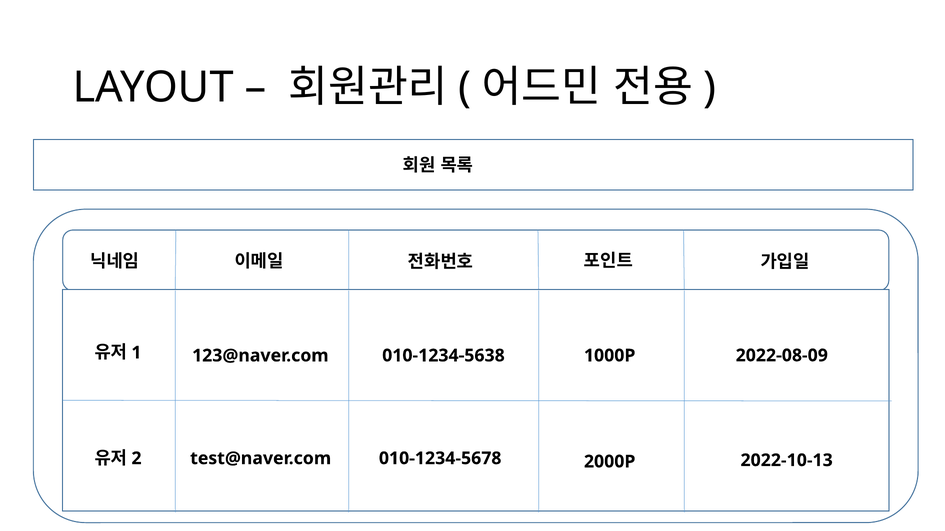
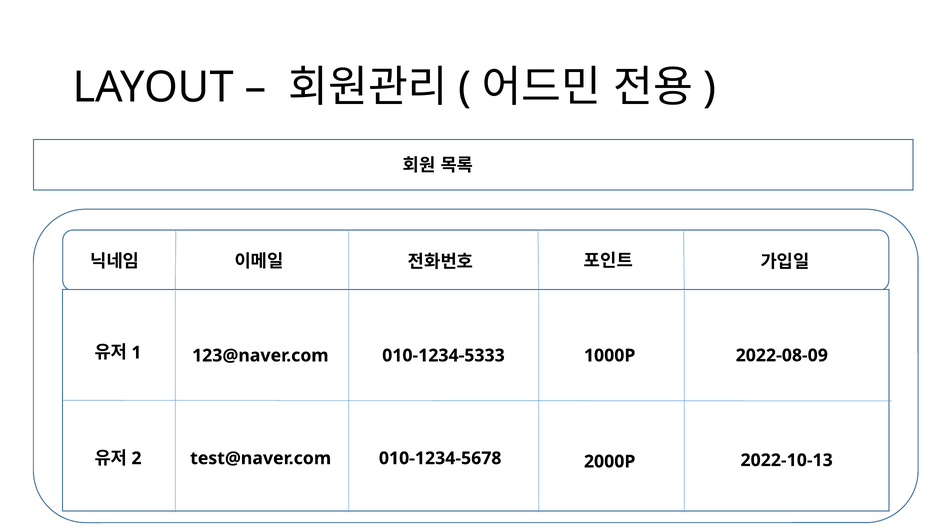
010-1234-5638: 010-1234-5638 -> 010-1234-5333
